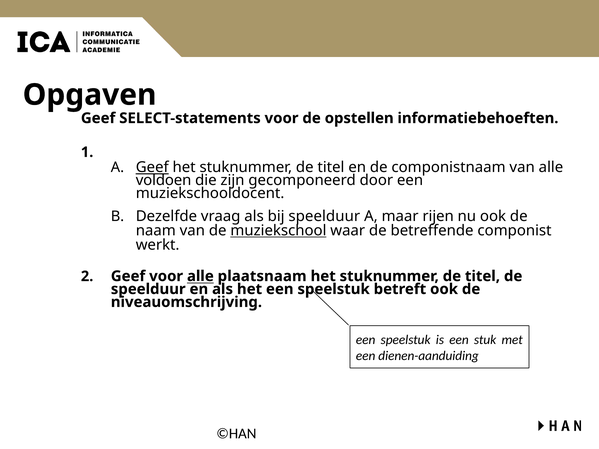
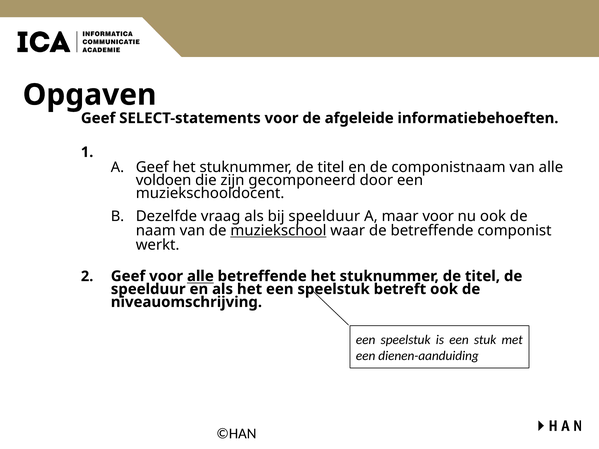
opstellen: opstellen -> afgeleide
Geef at (152, 167) underline: present -> none
maar rijen: rijen -> voor
alle plaatsnaam: plaatsnaam -> betreffende
